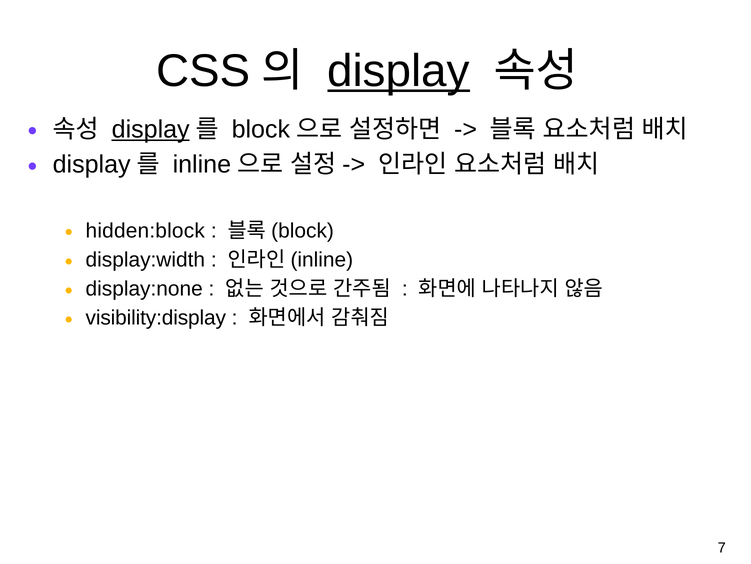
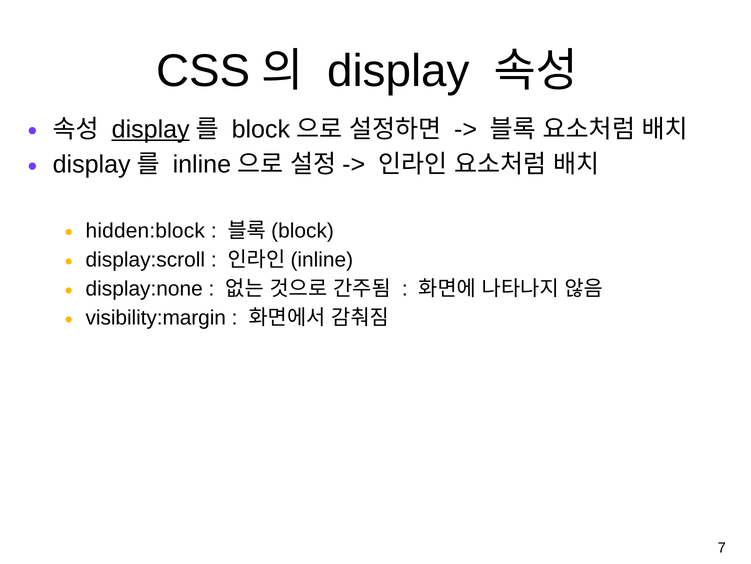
display at (399, 71) underline: present -> none
display:width: display:width -> display:scroll
visibility:display: visibility:display -> visibility:margin
